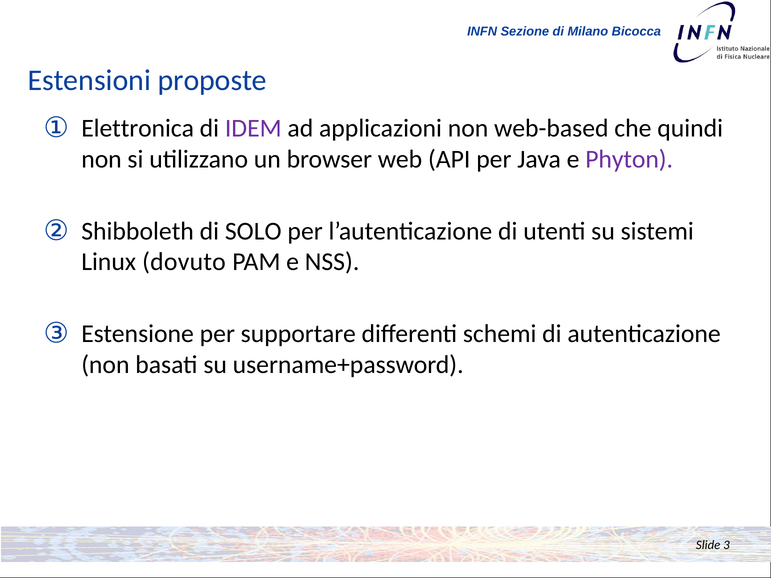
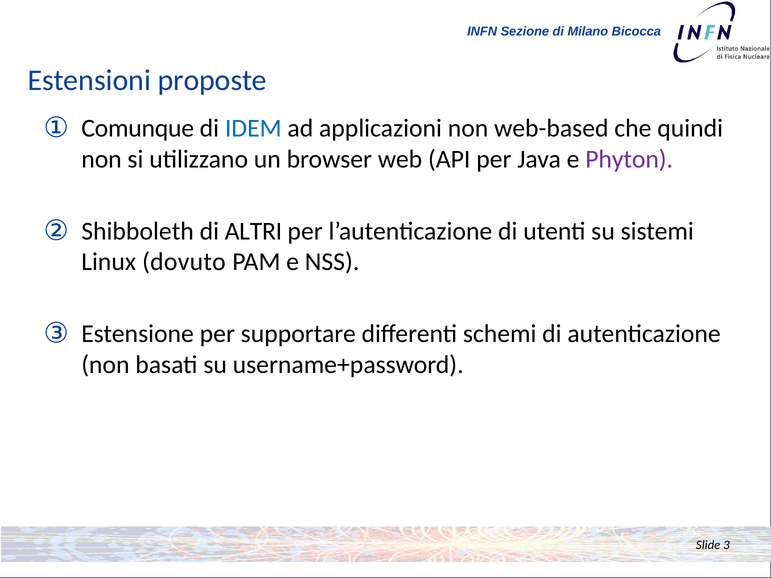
Elettronica: Elettronica -> Comunque
IDEM colour: purple -> blue
SOLO: SOLO -> ALTRI
